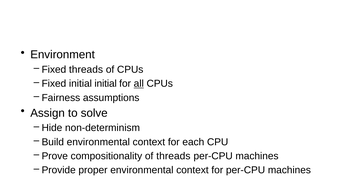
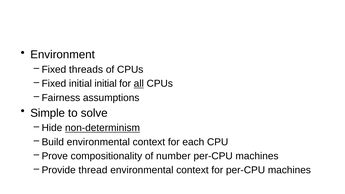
Assign: Assign -> Simple
non-determinism underline: none -> present
of threads: threads -> number
proper: proper -> thread
